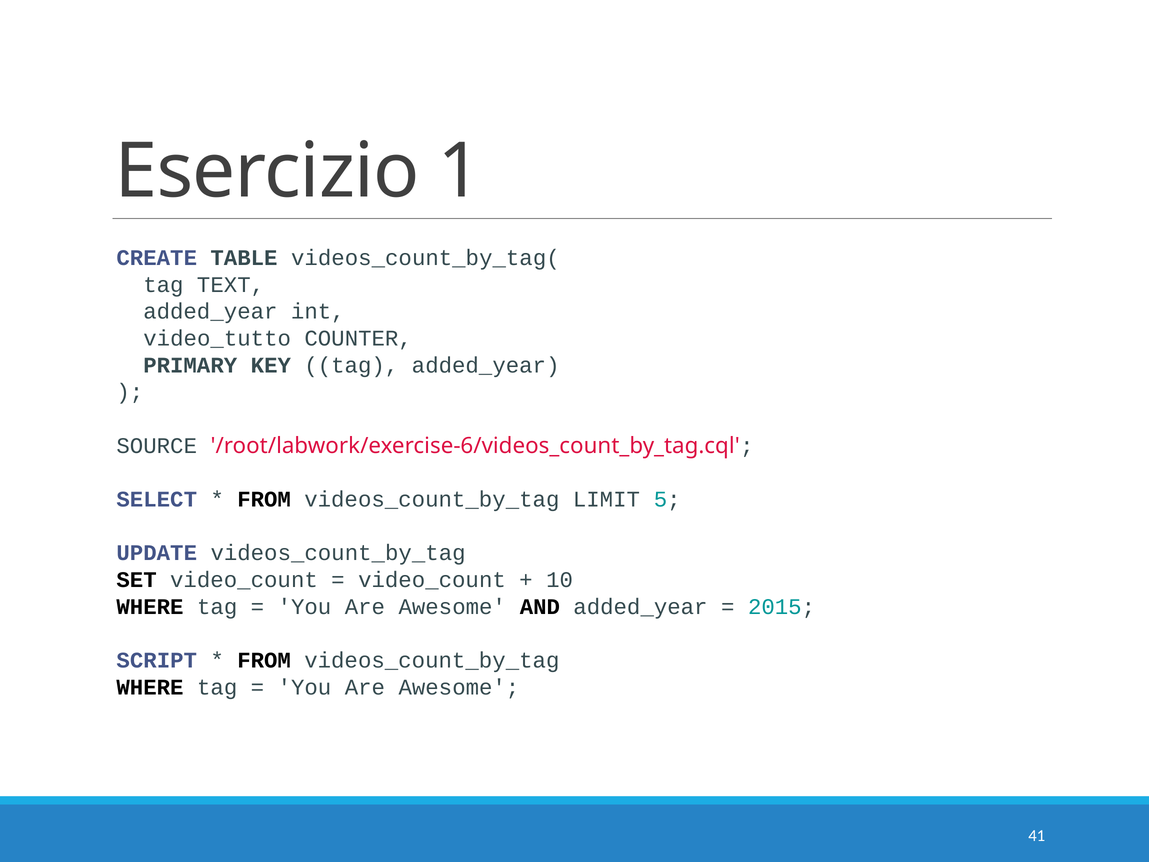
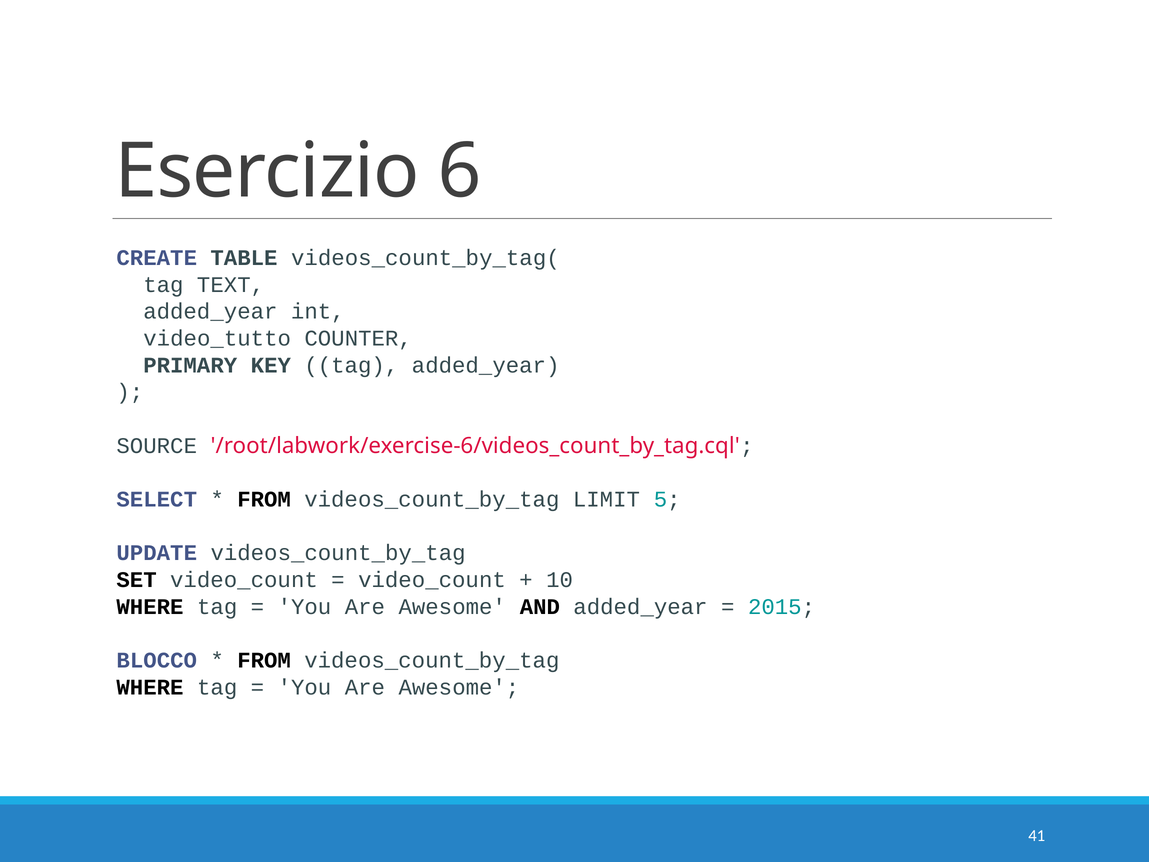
1: 1 -> 6
SCRIPT: SCRIPT -> BLOCCO
